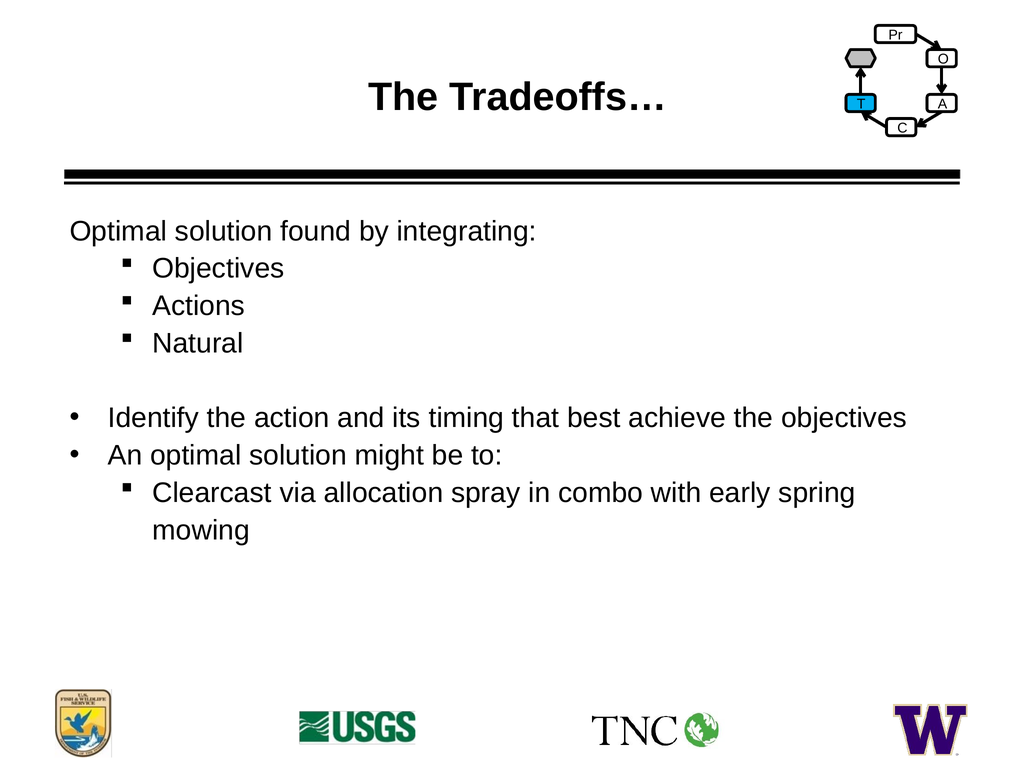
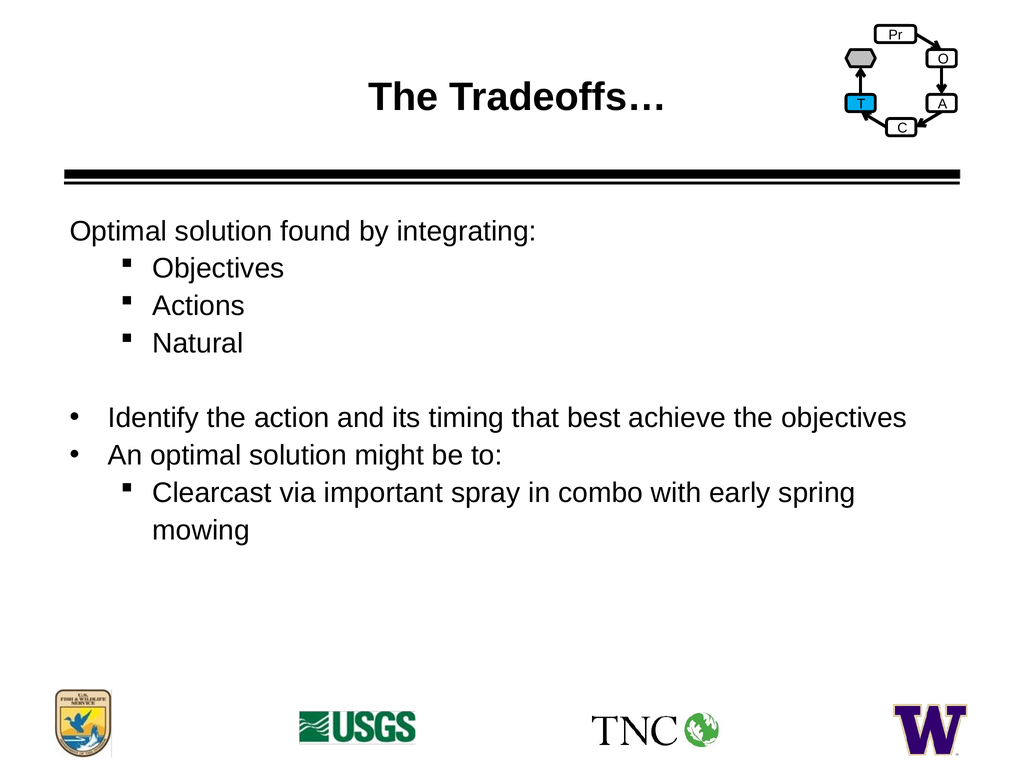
allocation: allocation -> important
